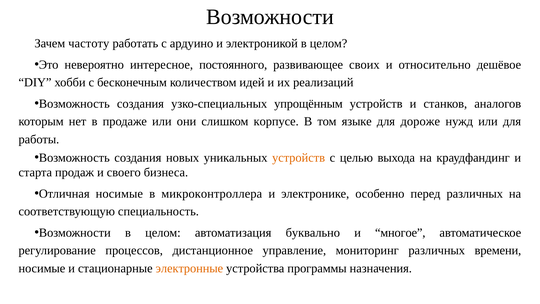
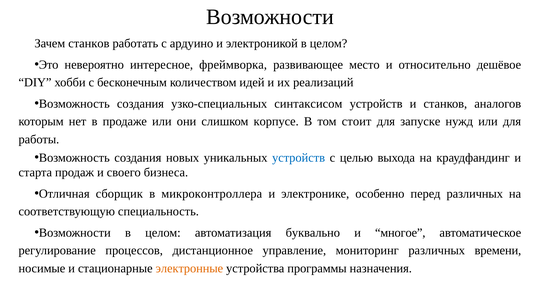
Зачем частоту: частоту -> станков
постоянного: постоянного -> фреймворка
своих: своих -> место
упрощённым: упрощённым -> синтаксисом
языке: языке -> стоит
дороже: дороже -> запуске
устройств at (299, 157) colour: orange -> blue
Отличная носимые: носимые -> сборщик
